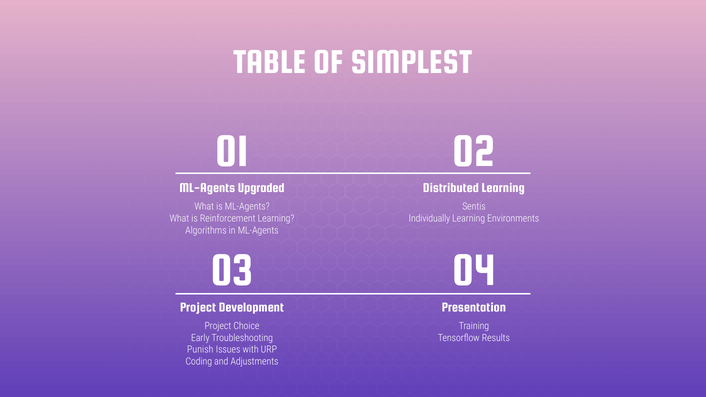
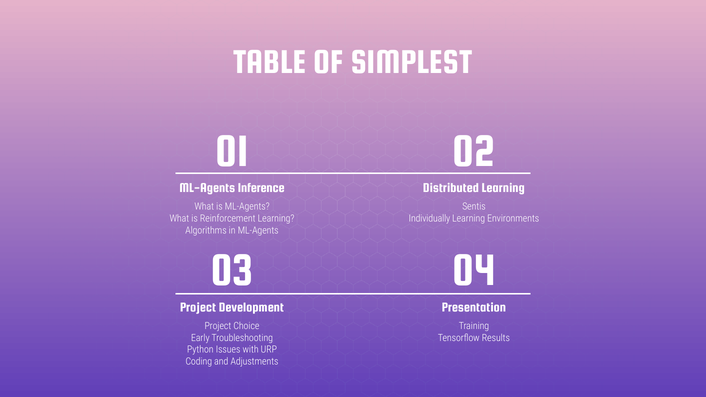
Upgraded: Upgraded -> Inference
Punish: Punish -> Python
